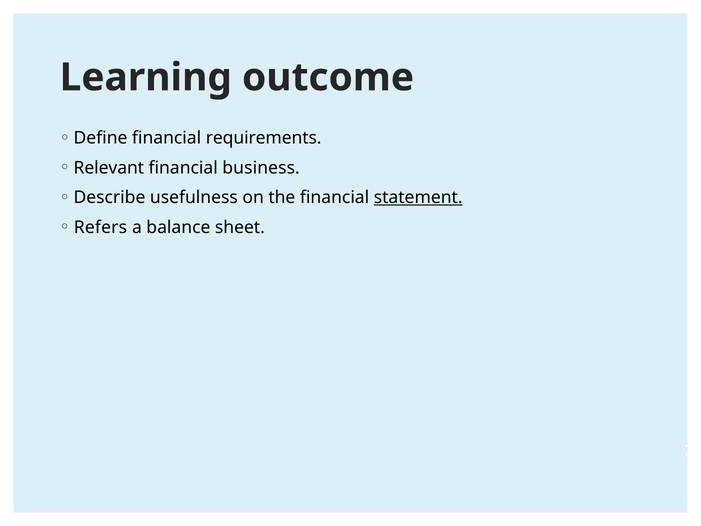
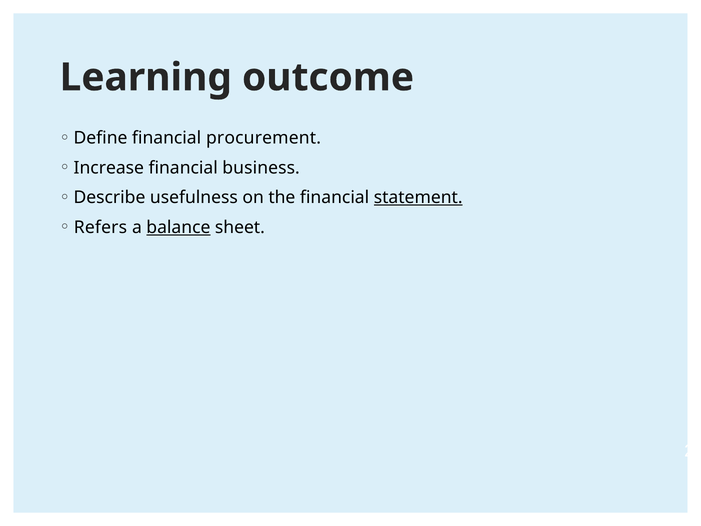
requirements: requirements -> procurement
Relevant: Relevant -> Increase
balance underline: none -> present
